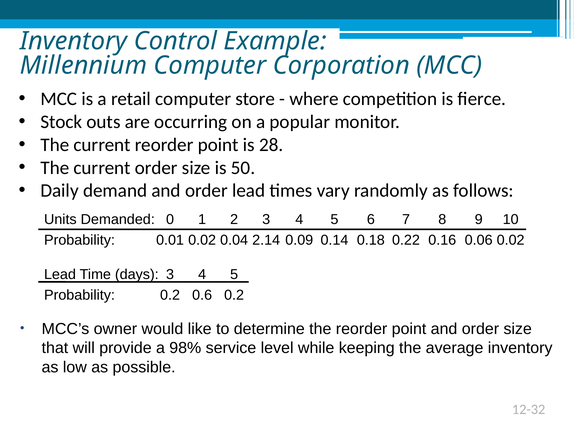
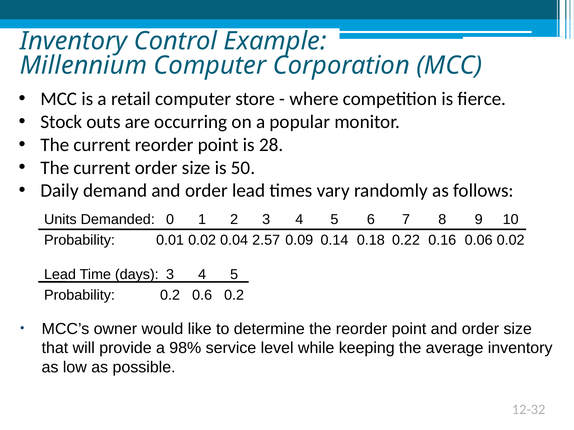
2.14: 2.14 -> 2.57
